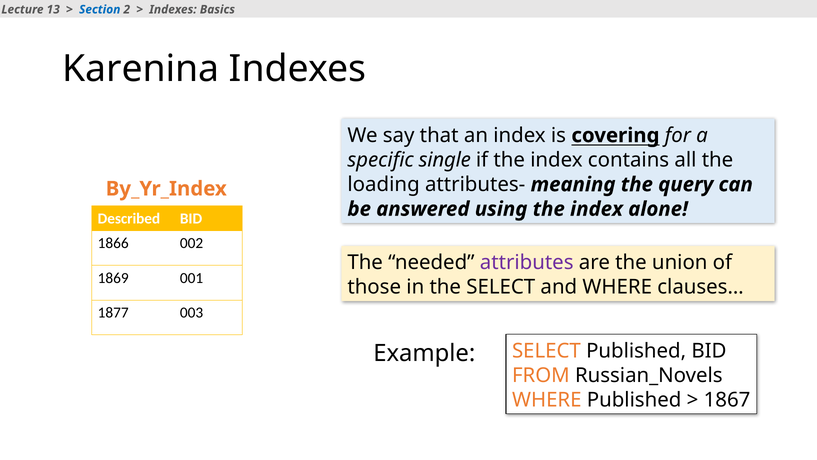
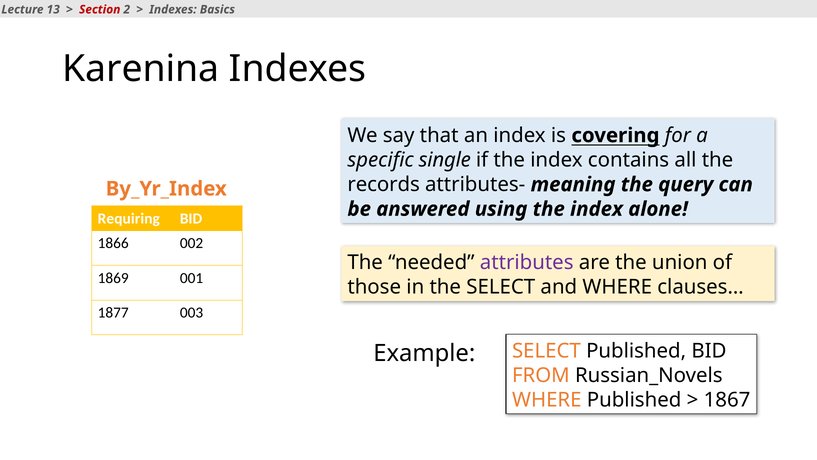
Section colour: blue -> red
loading: loading -> records
Described: Described -> Requiring
